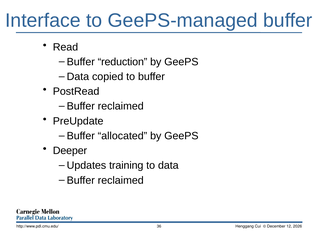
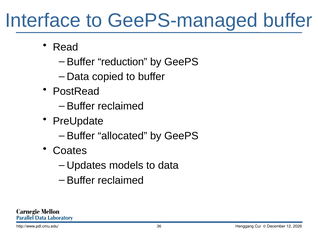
Deeper: Deeper -> Coates
training: training -> models
